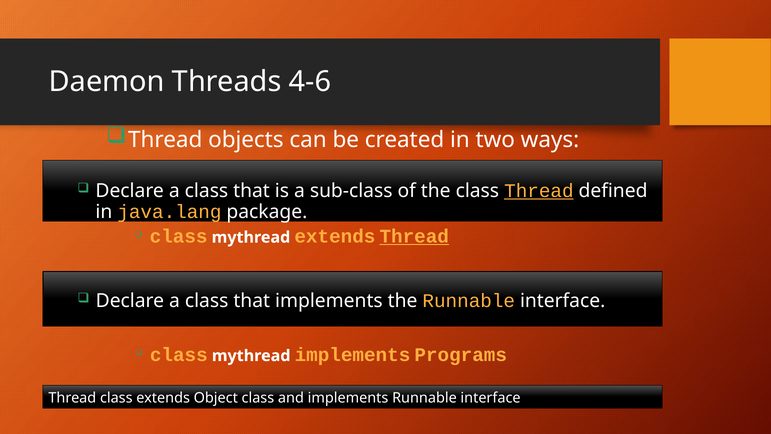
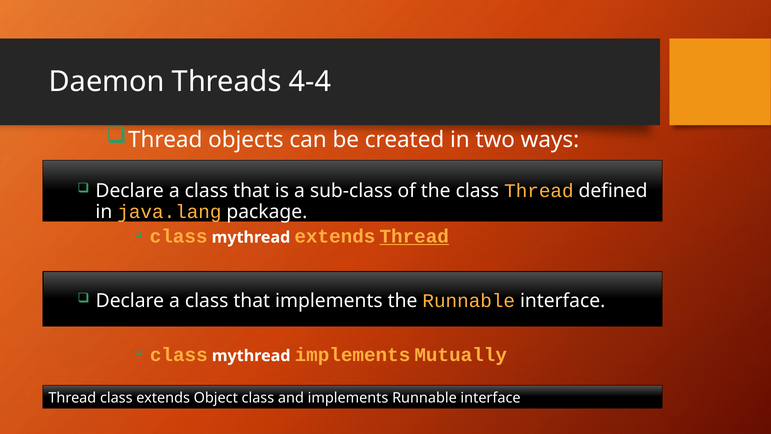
4-6: 4-6 -> 4-4
Thread at (539, 191) underline: present -> none
Programs: Programs -> Mutually
